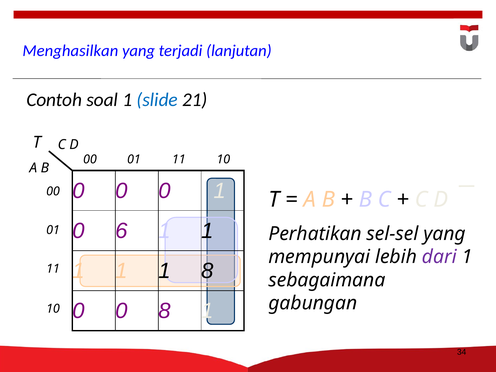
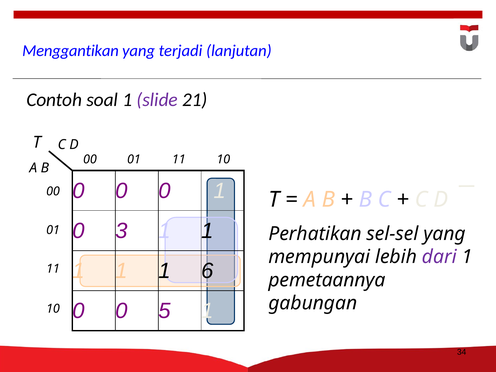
Menghasilkan: Menghasilkan -> Menggantikan
slide colour: blue -> purple
6: 6 -> 3
1 8: 8 -> 6
sebagaimana: sebagaimana -> pemetaannya
0 8: 8 -> 5
